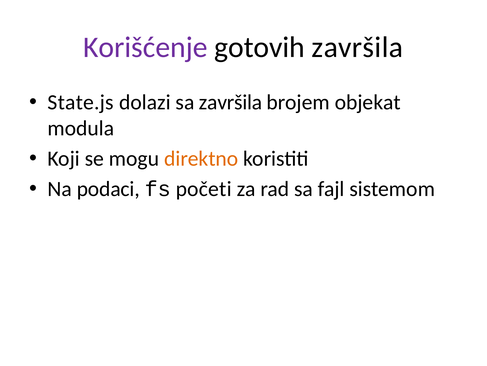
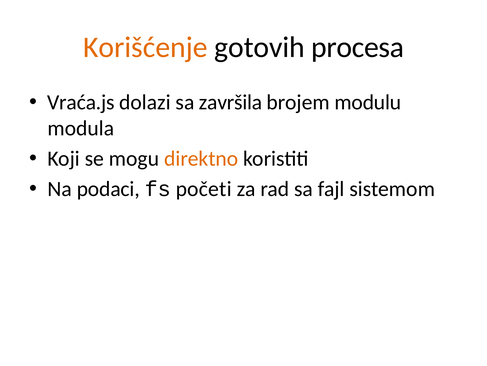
Korišćenje colour: purple -> orange
gotovih završila: završila -> procesa
State.js: State.js -> Vraća.js
objekat: objekat -> modulu
